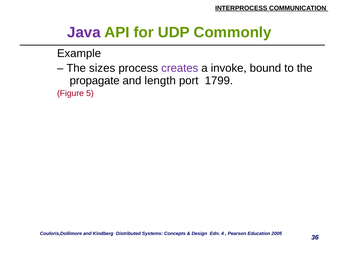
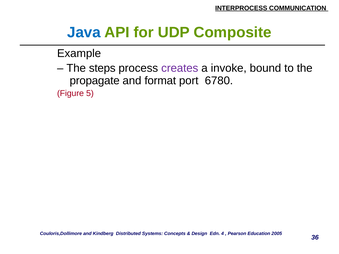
Java colour: purple -> blue
Commonly: Commonly -> Composite
sizes: sizes -> steps
length: length -> format
1799: 1799 -> 6780
